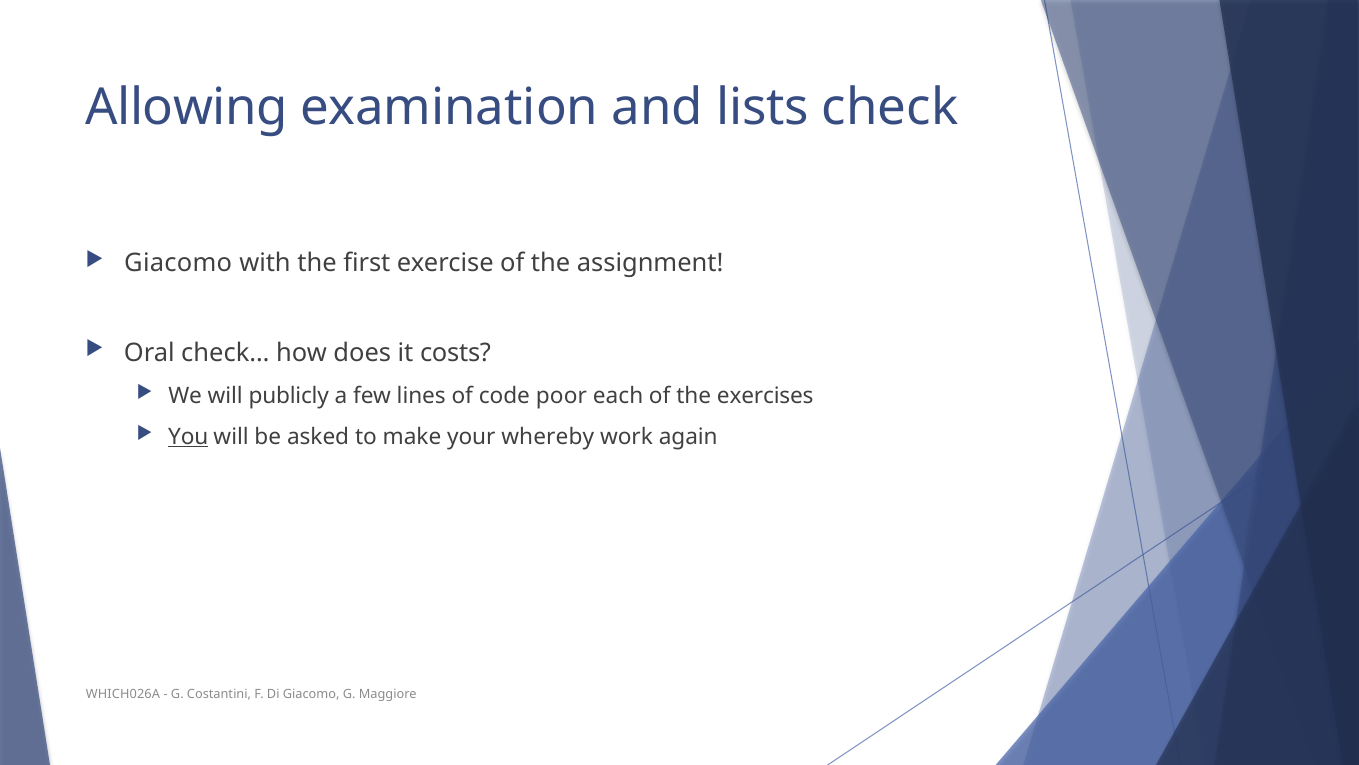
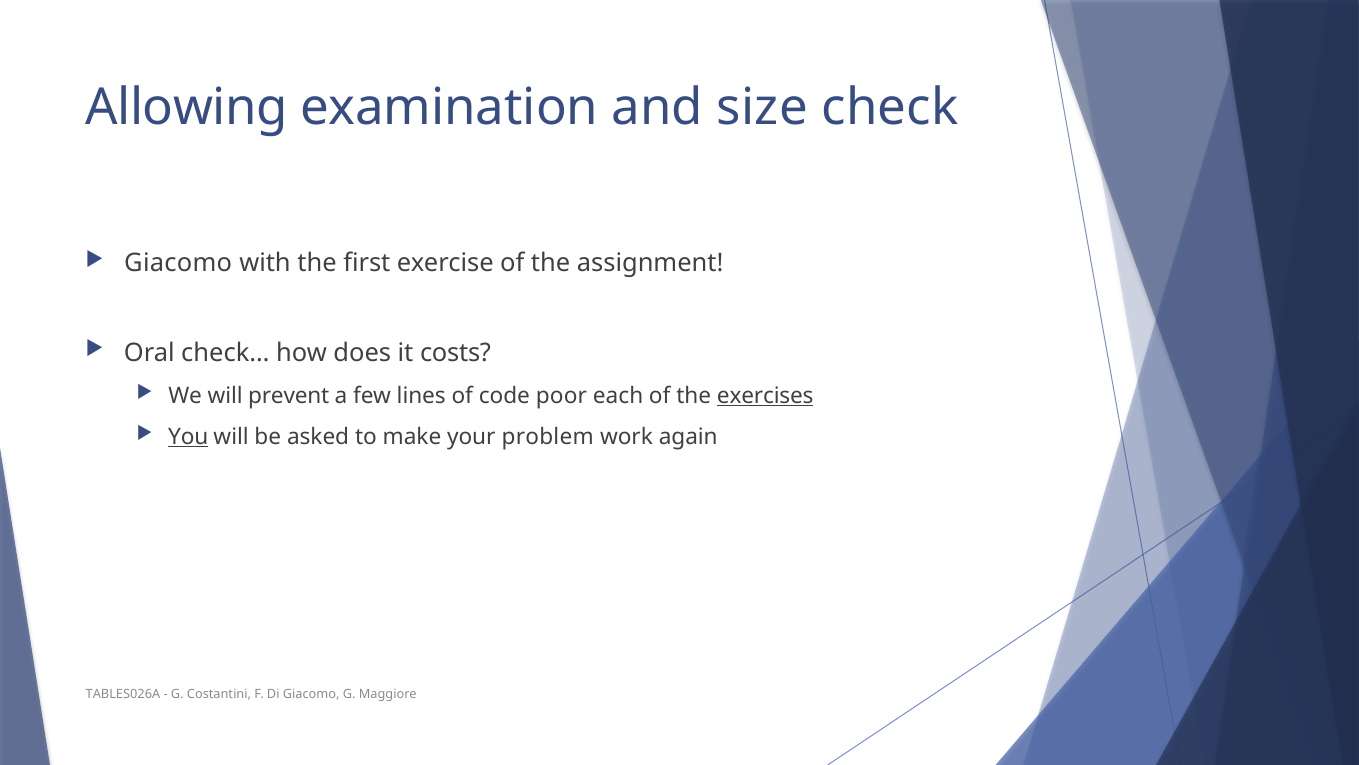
lists: lists -> size
publicly: publicly -> prevent
exercises underline: none -> present
whereby: whereby -> problem
WHICH026A: WHICH026A -> TABLES026A
